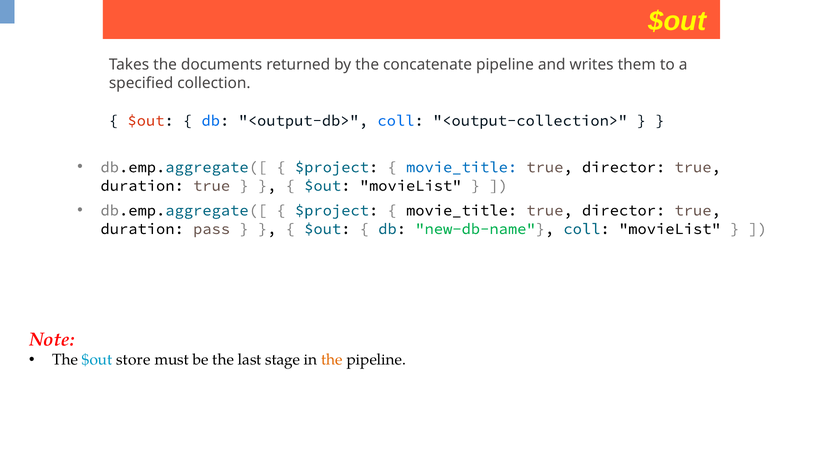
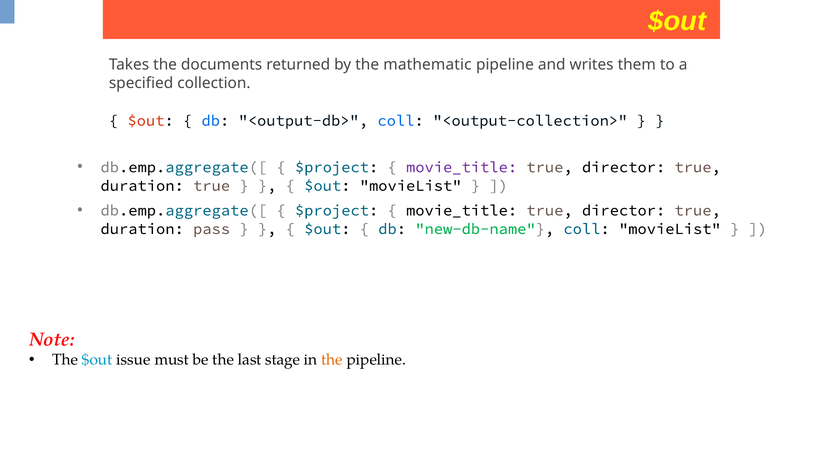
concatenate: concatenate -> mathematic
movie_title at (462, 167) colour: blue -> purple
store: store -> issue
